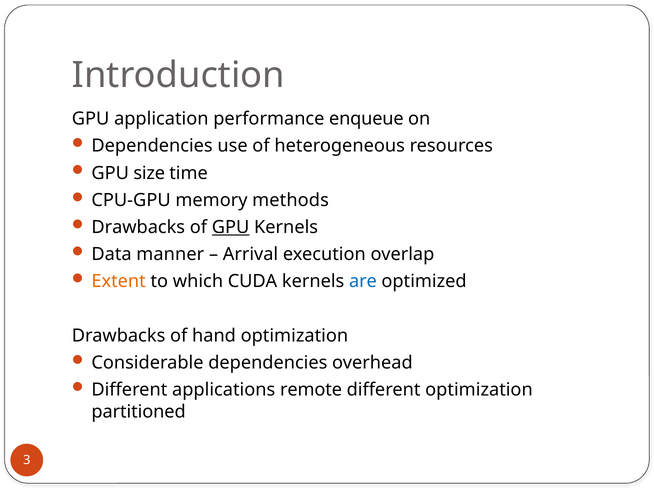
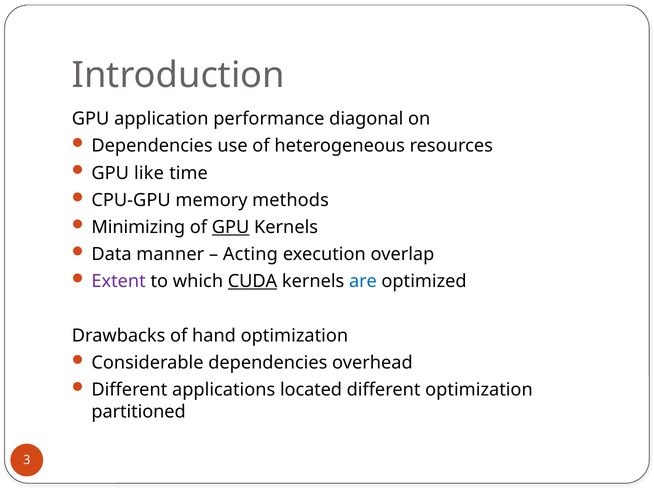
enqueue: enqueue -> diagonal
size: size -> like
Drawbacks at (138, 227): Drawbacks -> Minimizing
Arrival: Arrival -> Acting
Extent colour: orange -> purple
CUDA underline: none -> present
remote: remote -> located
